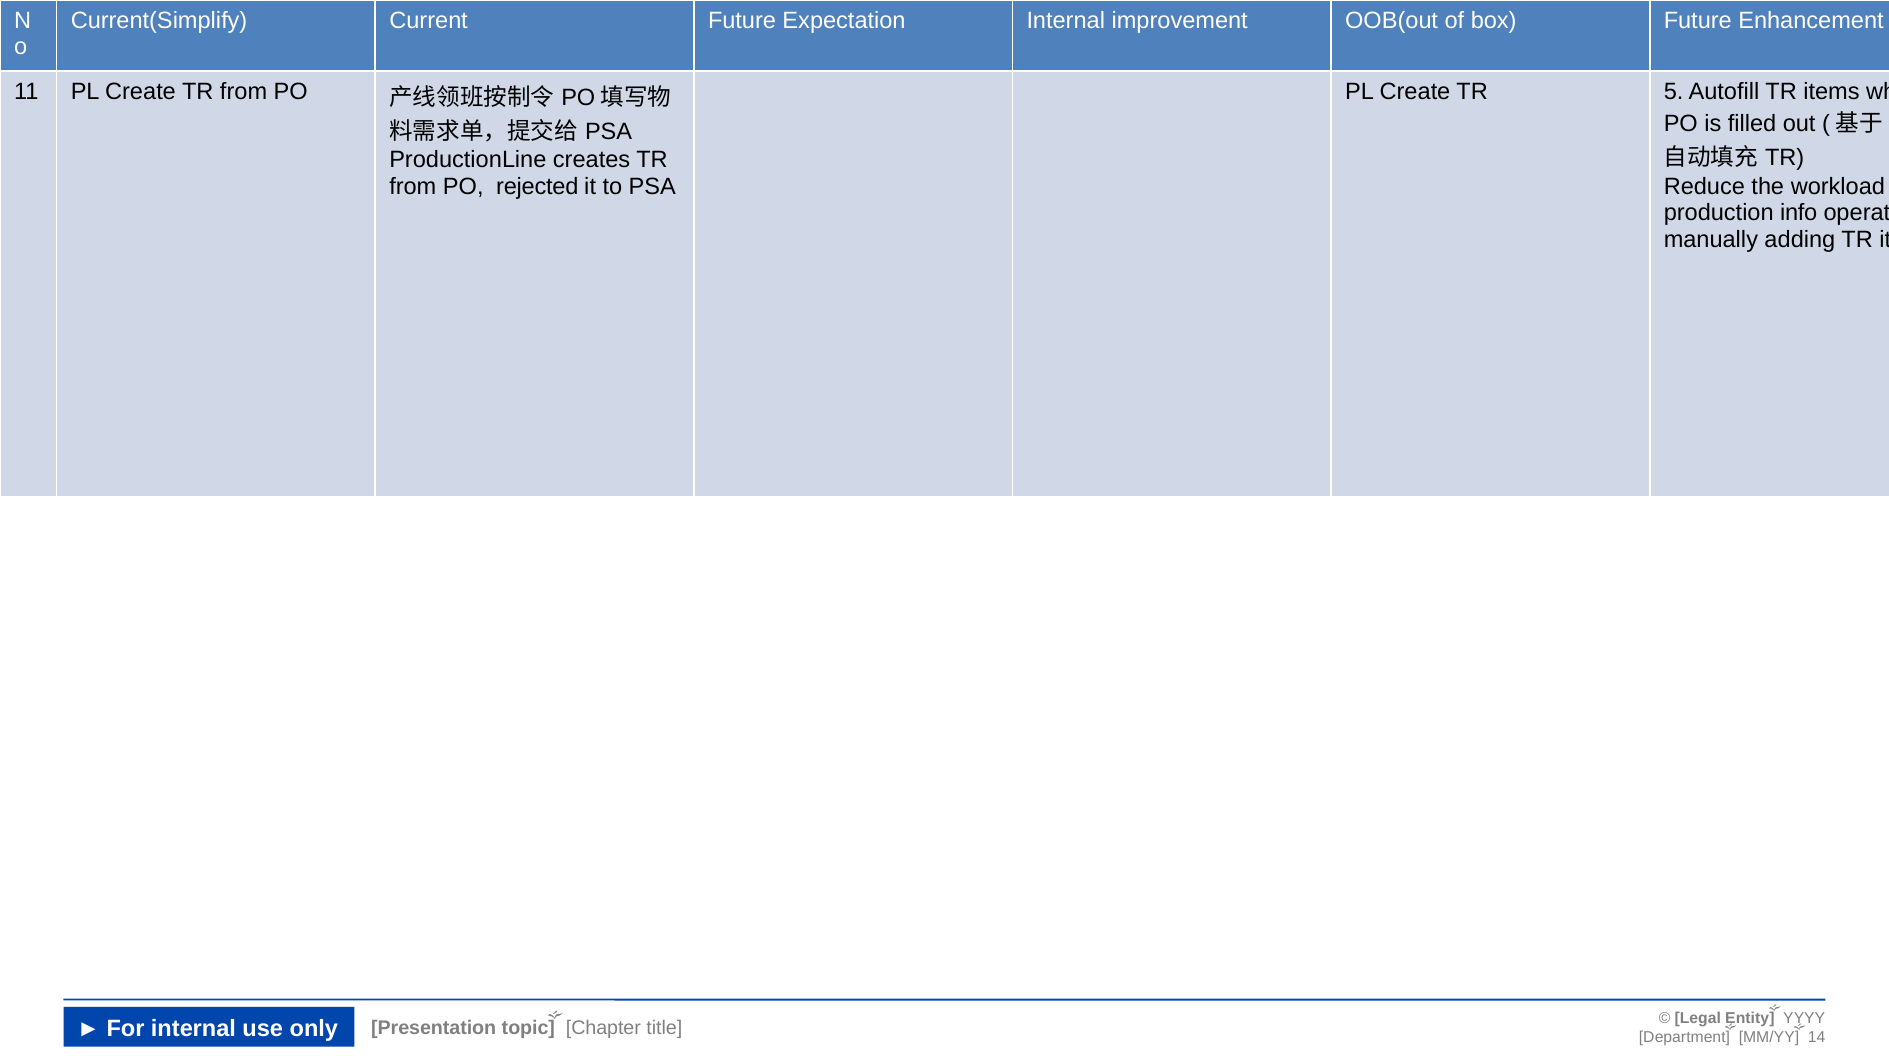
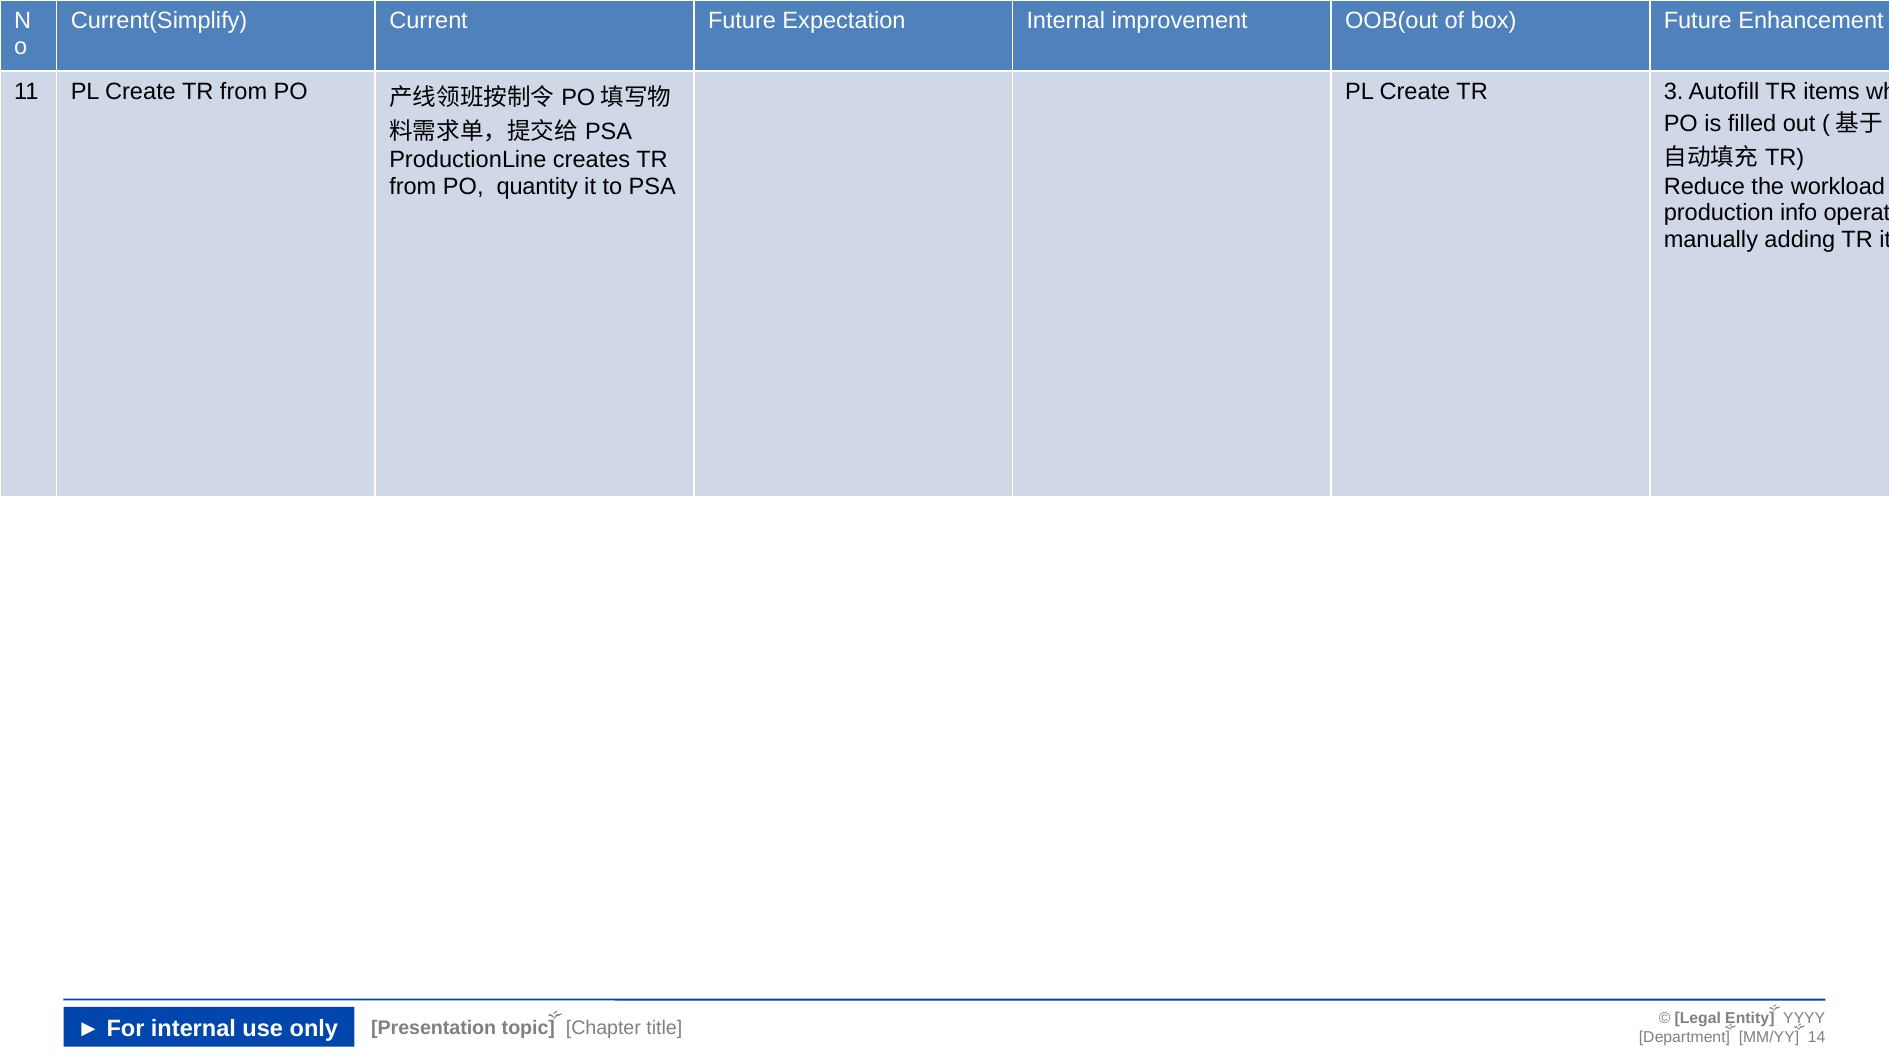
5: 5 -> 3
PO rejected: rejected -> quantity
